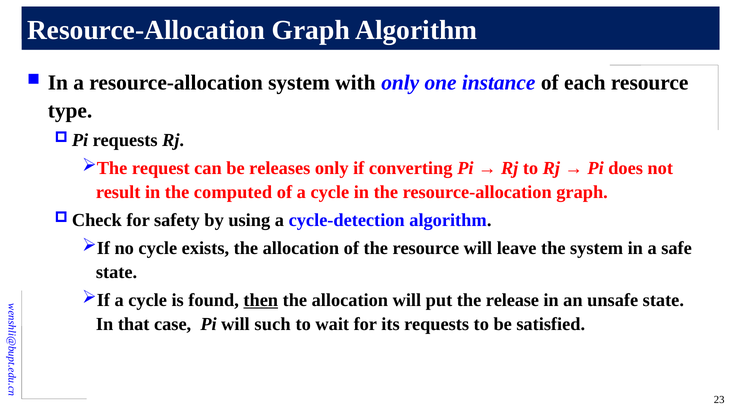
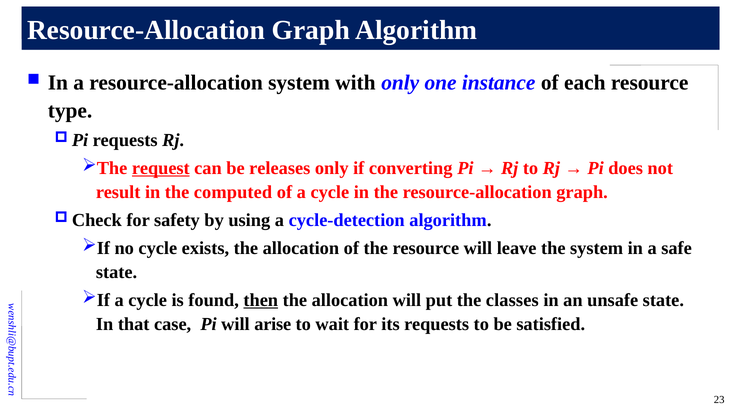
request underline: none -> present
release: release -> classes
such: such -> arise
